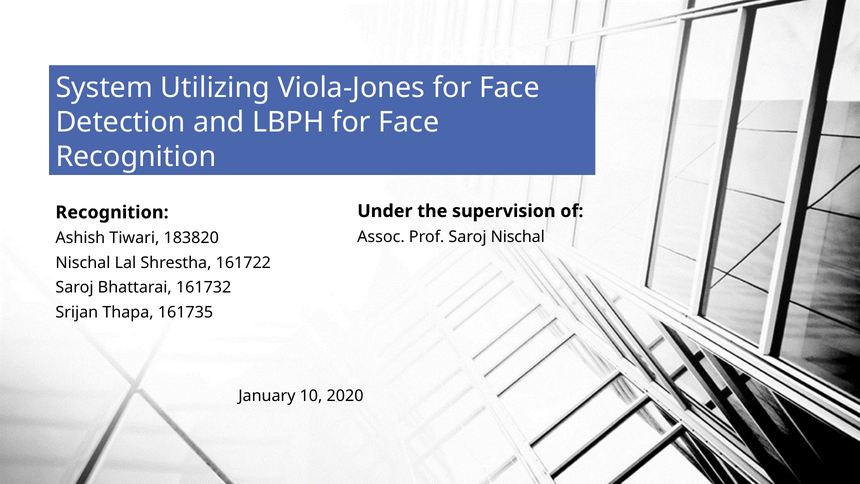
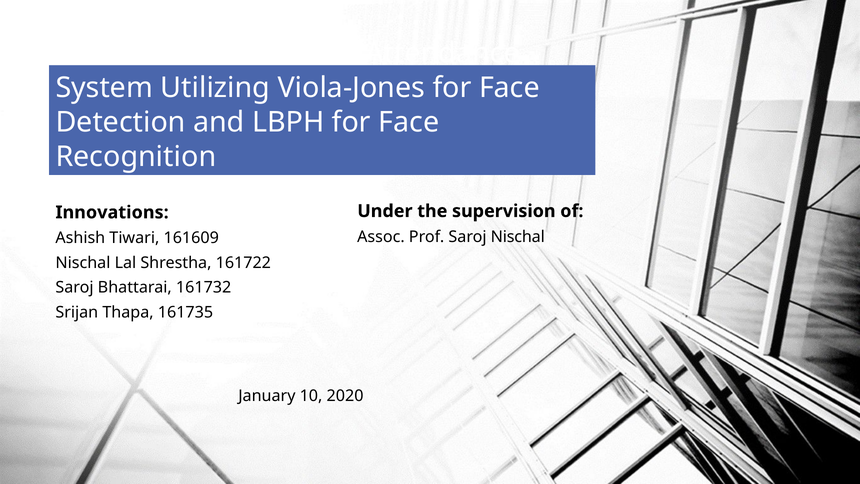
Recognition at (112, 212): Recognition -> Innovations
183820: 183820 -> 161609
